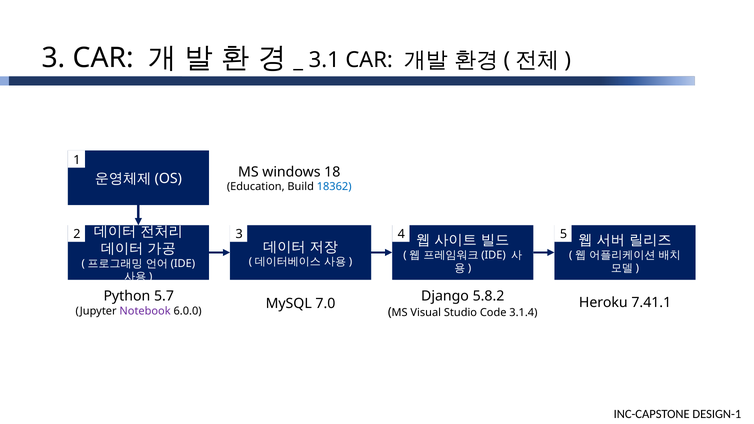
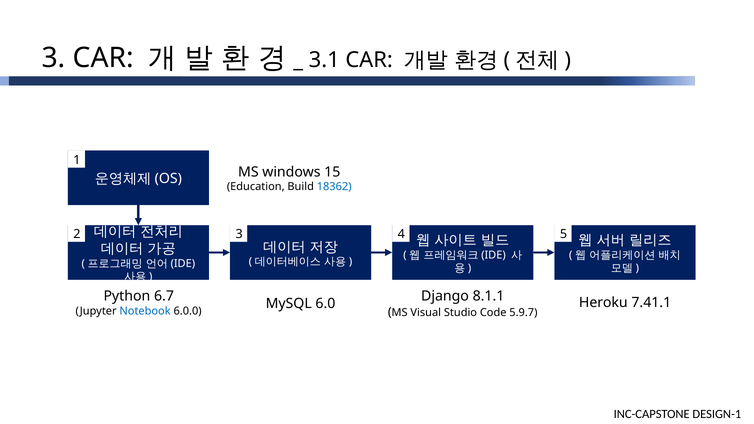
18: 18 -> 15
5.7: 5.7 -> 6.7
5.8.2: 5.8.2 -> 8.1.1
Notebook colour: purple -> blue
7.0: 7.0 -> 6.0
3.1.4: 3.1.4 -> 5.9.7
